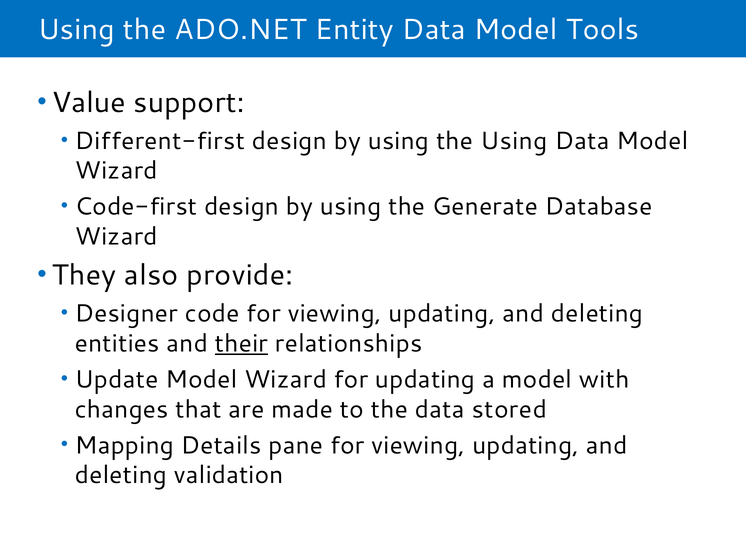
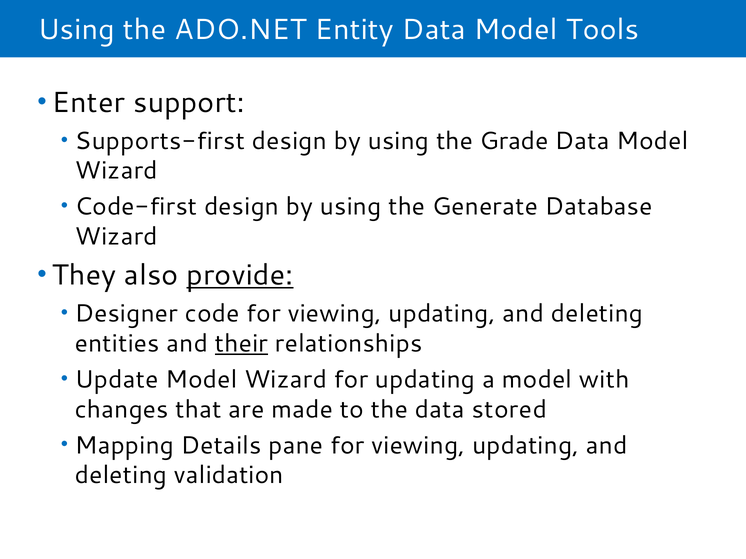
Value: Value -> Enter
Different-first: Different-first -> Supports-first
the Using: Using -> Grade
provide underline: none -> present
